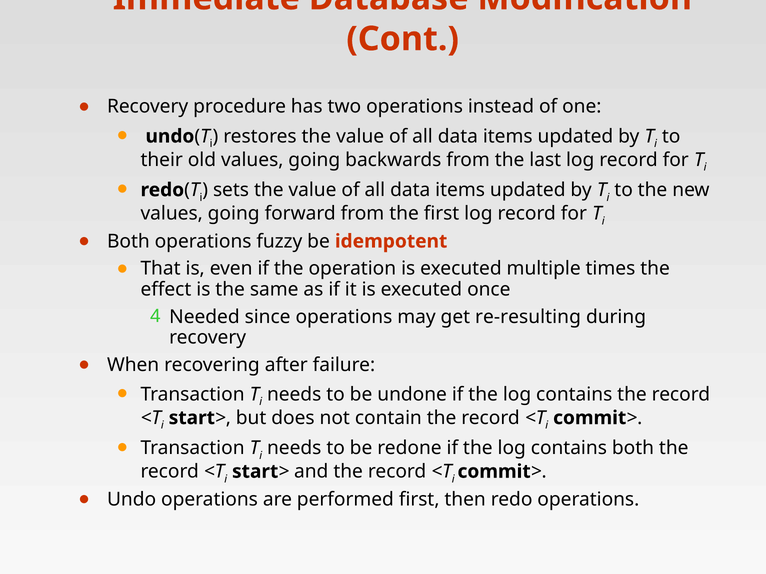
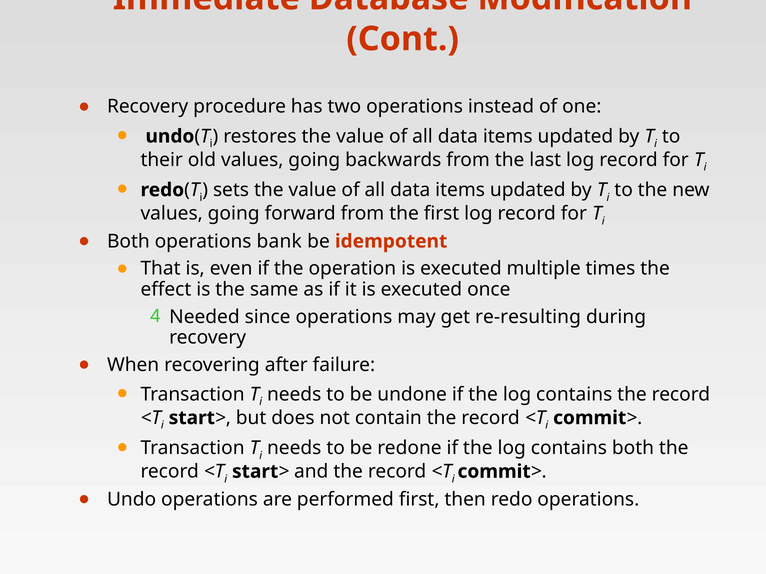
fuzzy: fuzzy -> bank
